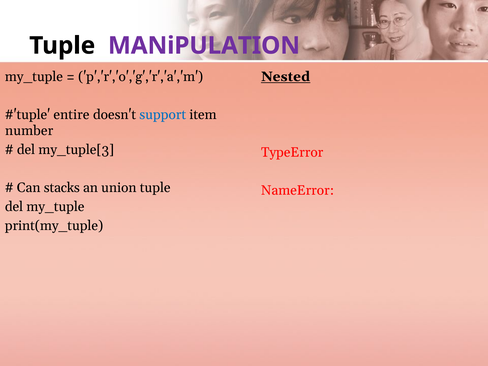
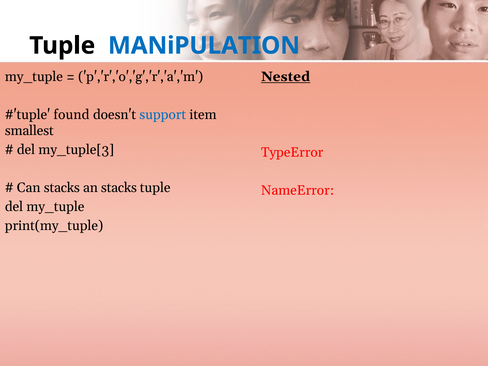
MANiPULATION colour: purple -> blue
entire: entire -> found
number: number -> smallest
an union: union -> stacks
